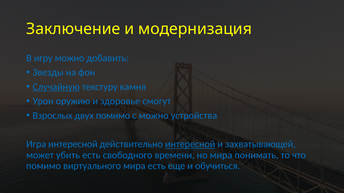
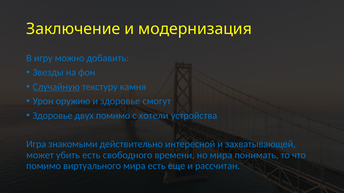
Взрослых at (53, 116): Взрослых -> Здоровье
с можно: можно -> хотели
Игра интересной: интересной -> знакомыми
интересной at (190, 145) underline: present -> none
обучиться: обучиться -> рассчитан
